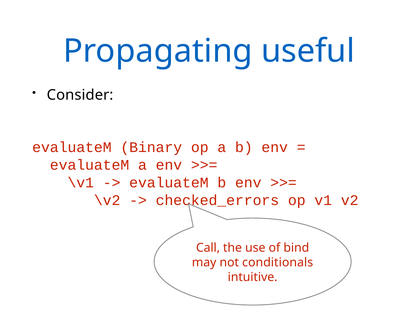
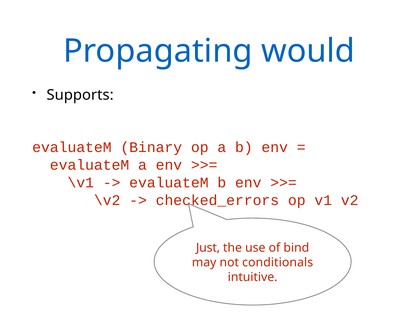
useful: useful -> would
Consider: Consider -> Supports
Call: Call -> Just
